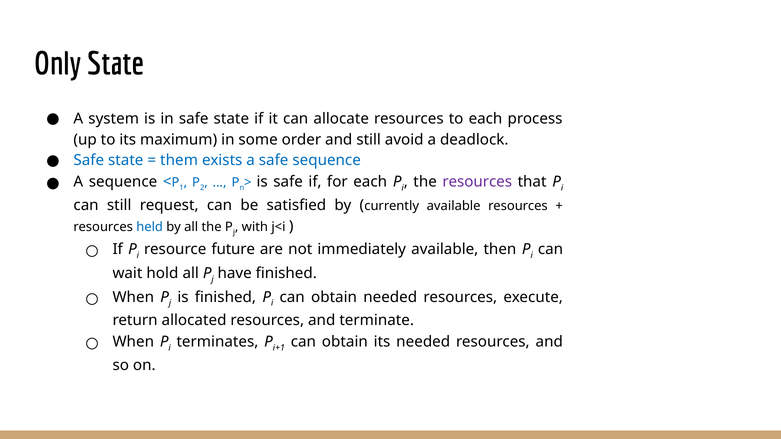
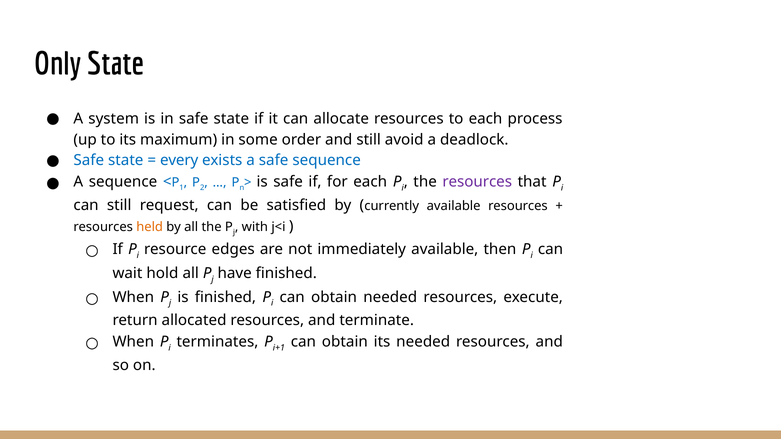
them: them -> every
held colour: blue -> orange
future: future -> edges
